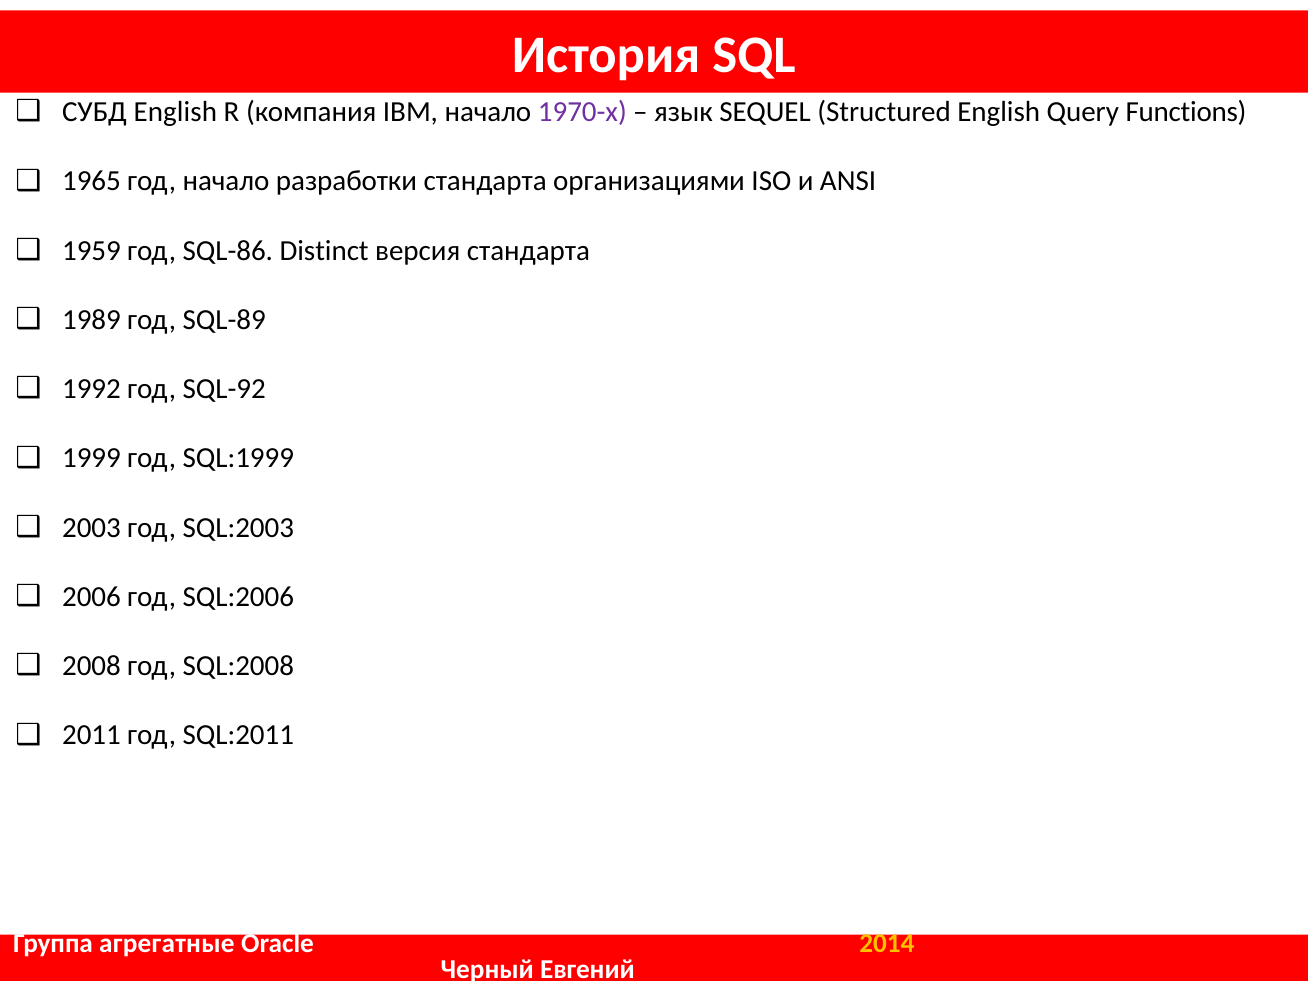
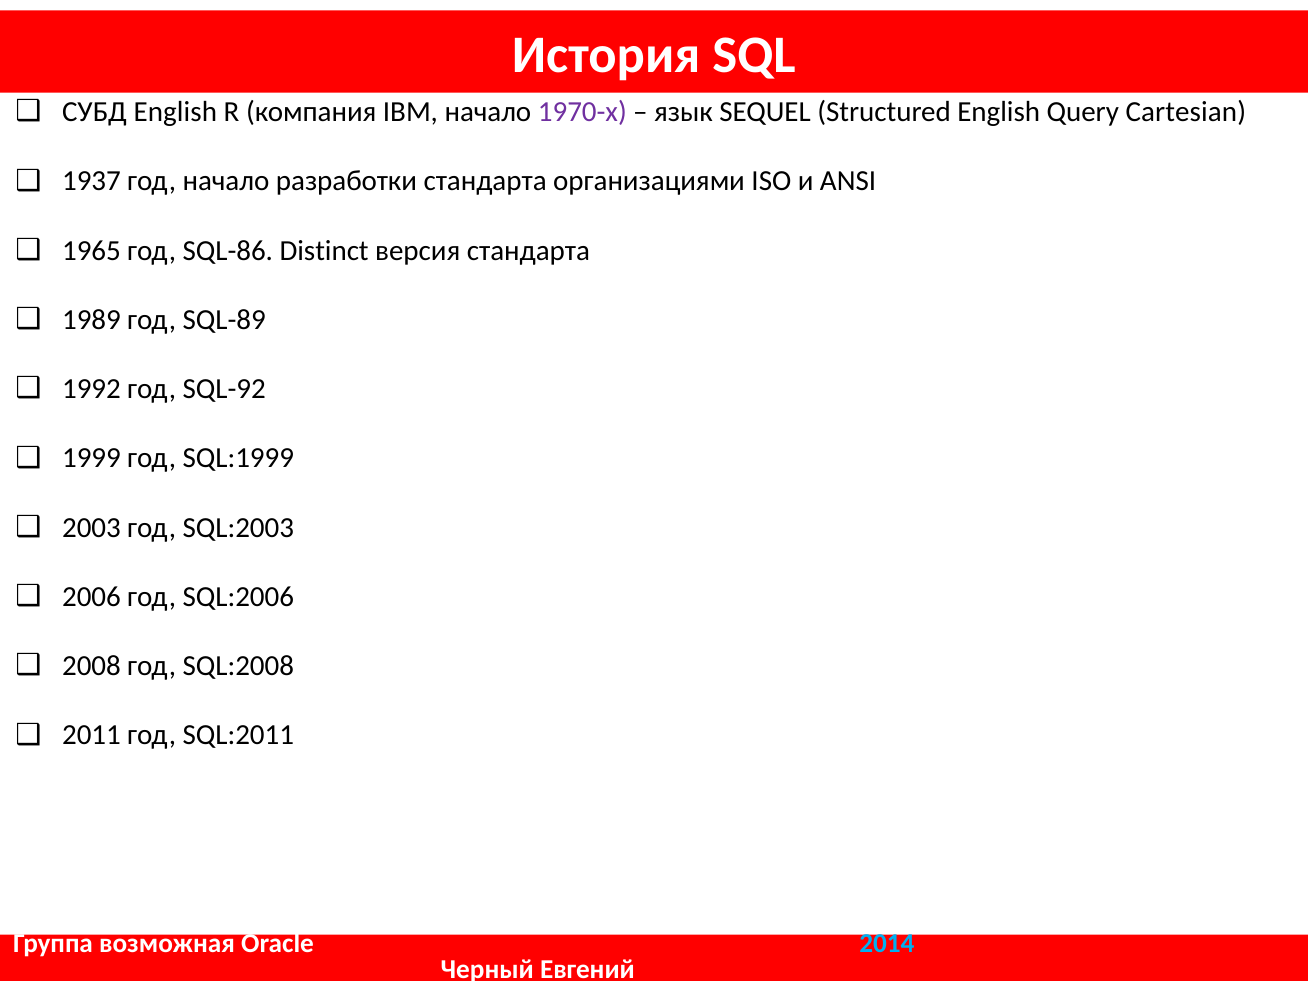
Functions: Functions -> Cartesian
1965: 1965 -> 1937
1959: 1959 -> 1965
агрегатные: агрегатные -> возможная
2014 colour: yellow -> light blue
